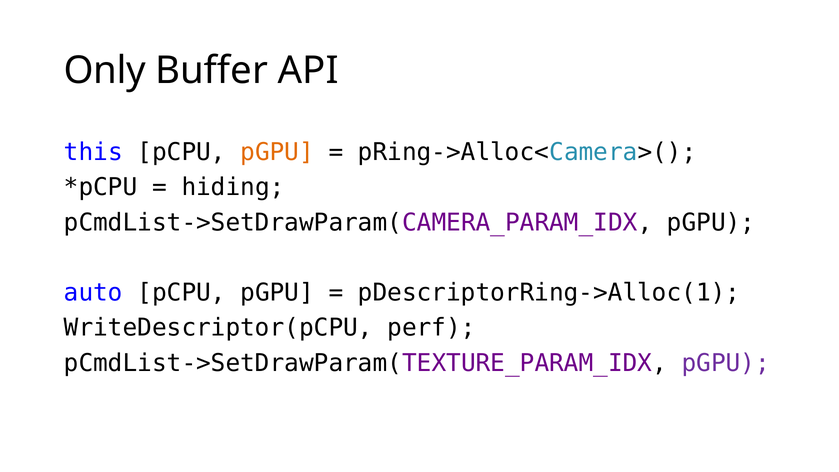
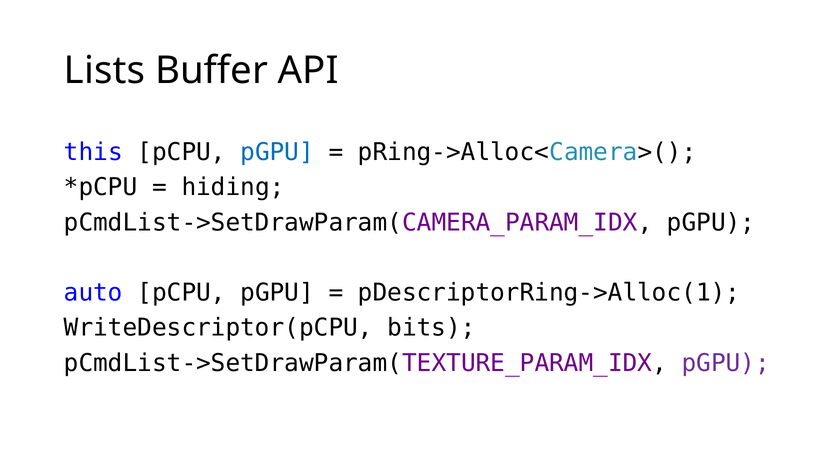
Only: Only -> Lists
pGPU at (277, 152) colour: orange -> blue
perf: perf -> bits
